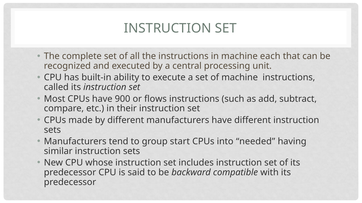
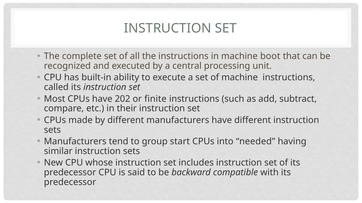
each: each -> boot
900: 900 -> 202
flows: flows -> finite
